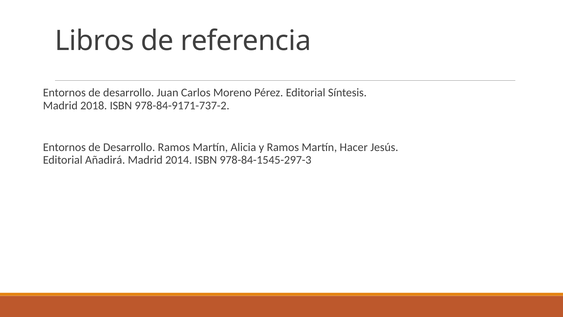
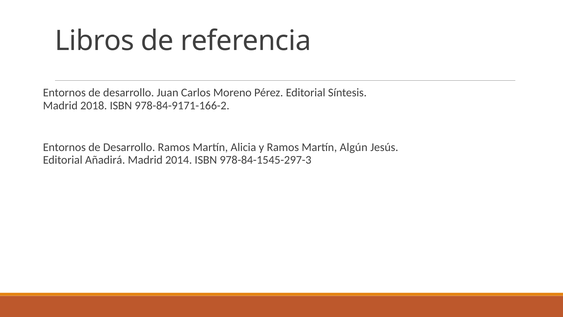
978-84-9171-737-2: 978-84-9171-737-2 -> 978-84-9171-166-2
Hacer: Hacer -> Algún
